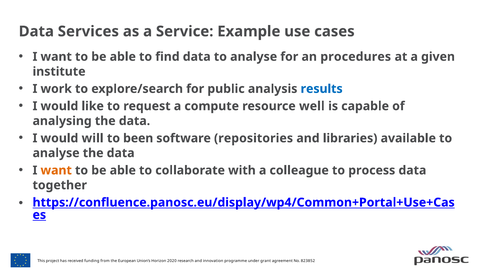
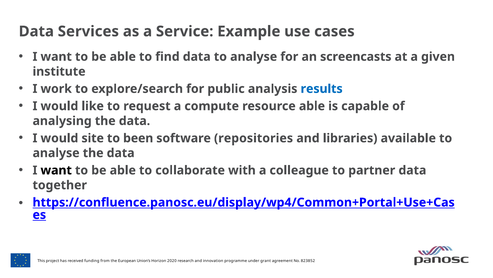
procedures: procedures -> screencasts
resource well: well -> able
will: will -> site
want at (56, 170) colour: orange -> black
process: process -> partner
